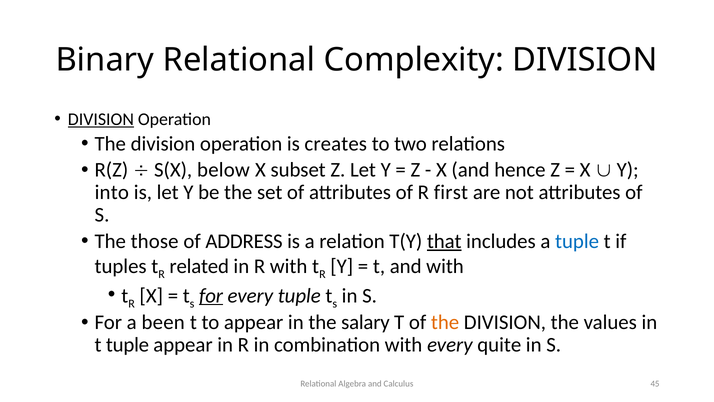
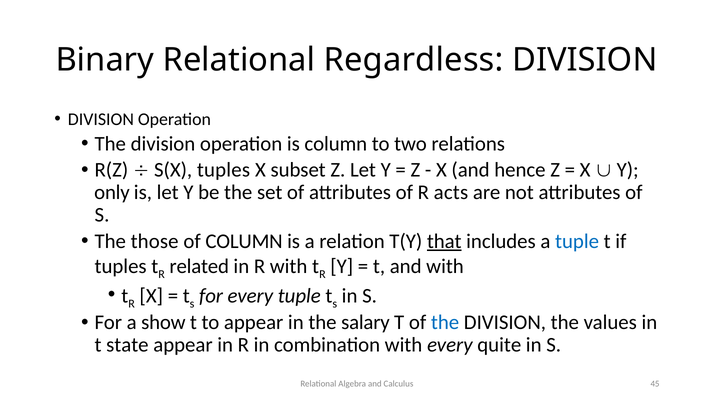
Complexity: Complexity -> Regardless
DIVISION at (101, 119) underline: present -> none
is creates: creates -> column
S(X below: below -> tuples
into: into -> only
first: first -> acts
of ADDRESS: ADDRESS -> COLUMN
for at (211, 295) underline: present -> none
been: been -> show
the at (445, 322) colour: orange -> blue
t tuple: tuple -> state
